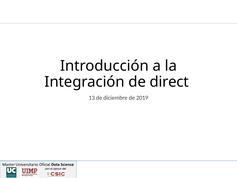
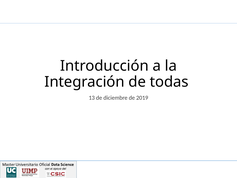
direct: direct -> todas
